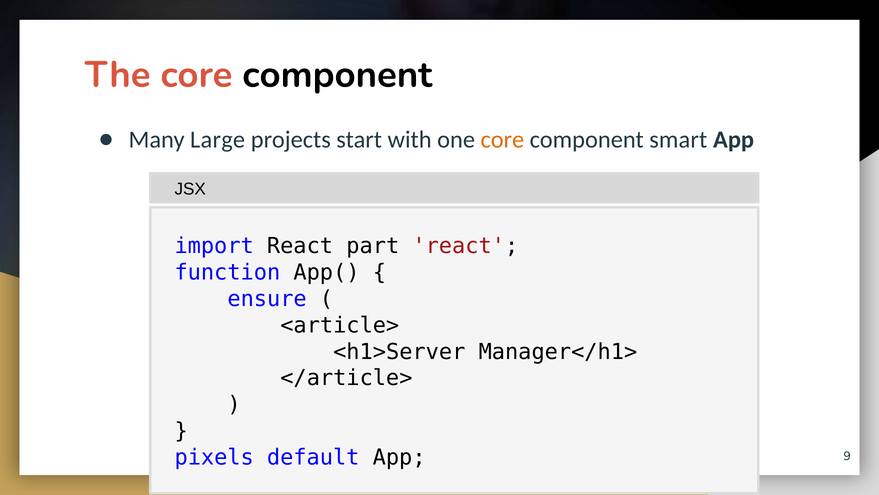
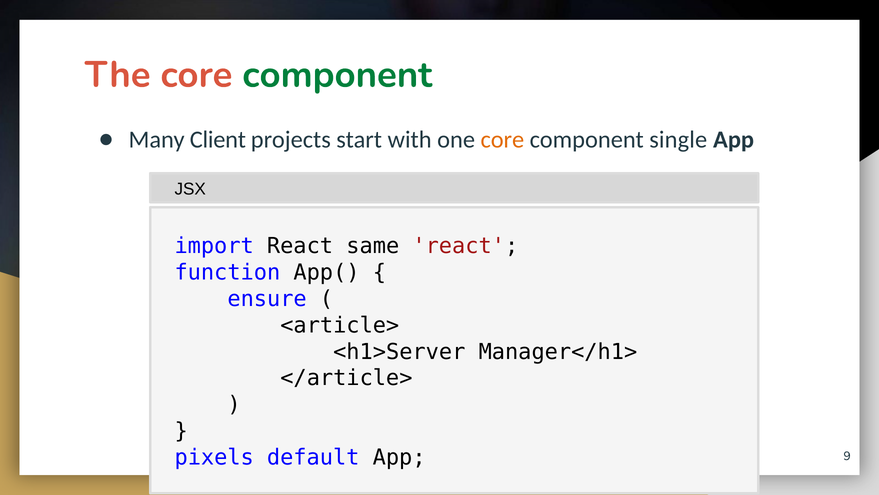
component at (337, 75) colour: black -> green
Large: Large -> Client
smart: smart -> single
part: part -> same
